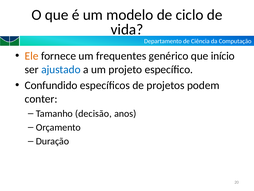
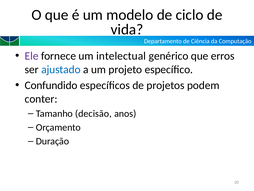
Ele colour: orange -> purple
frequentes: frequentes -> intelectual
início: início -> erros
